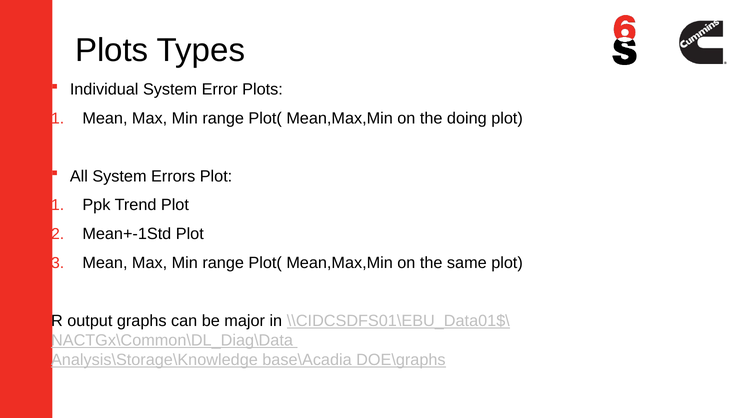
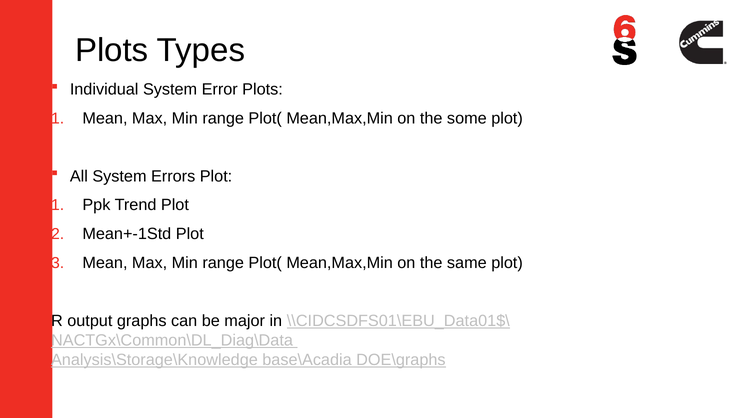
doing: doing -> some
